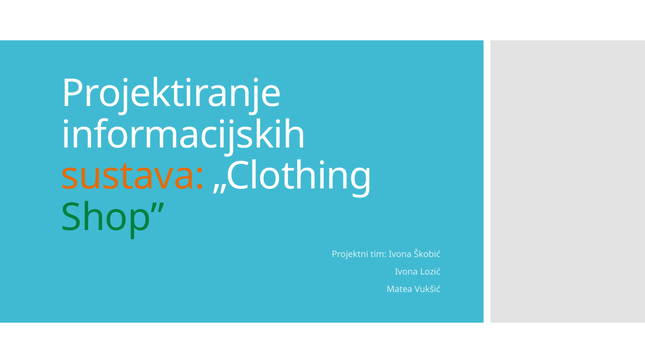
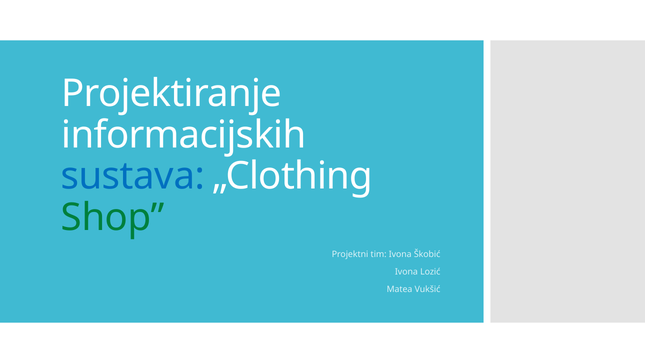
sustava colour: orange -> blue
